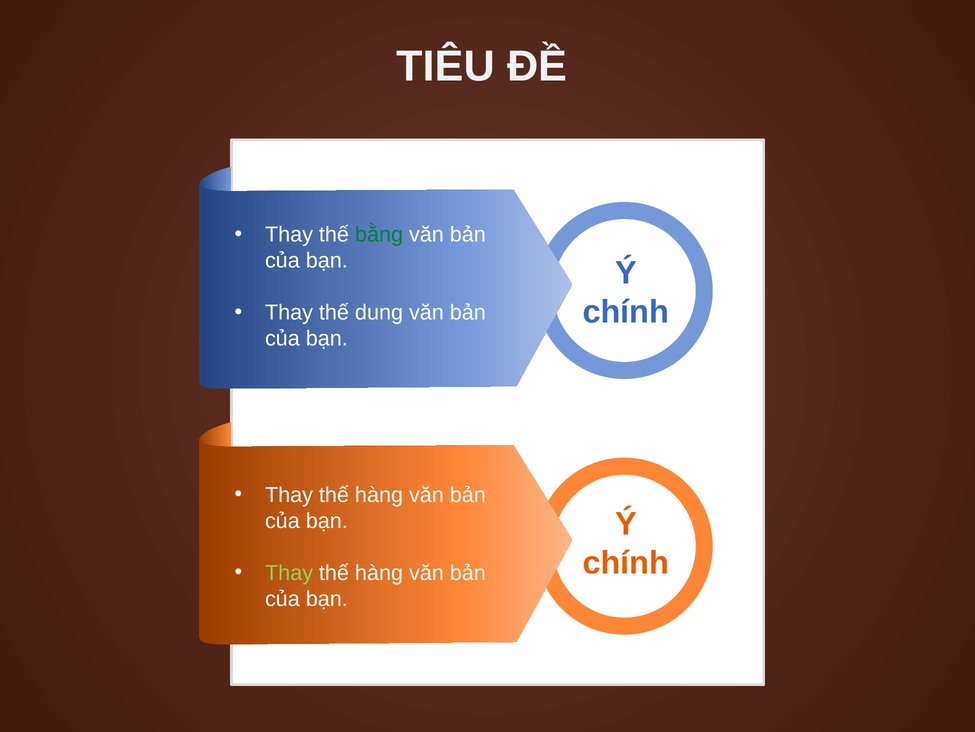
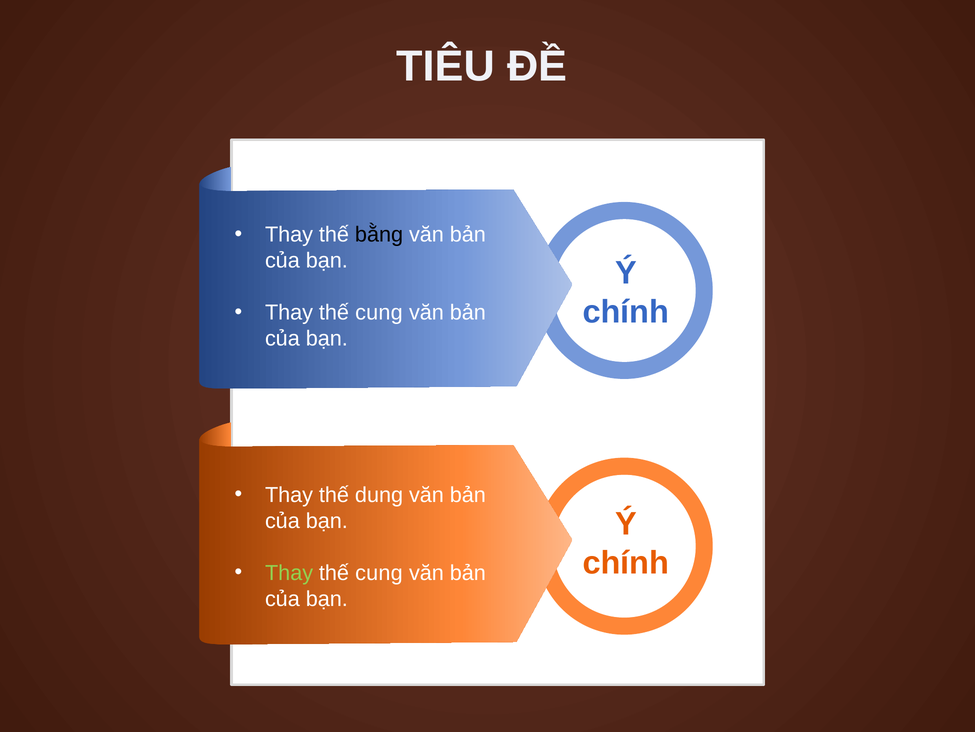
bằng colour: green -> black
dung at (379, 312): dung -> cung
hàng at (379, 494): hàng -> dung
hàng at (379, 572): hàng -> cung
